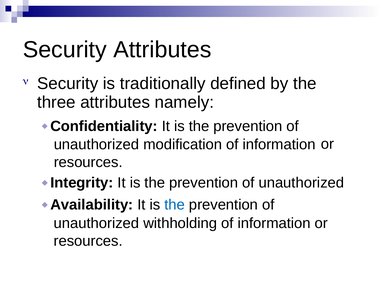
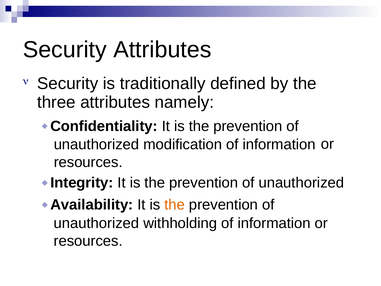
the at (175, 205) colour: blue -> orange
